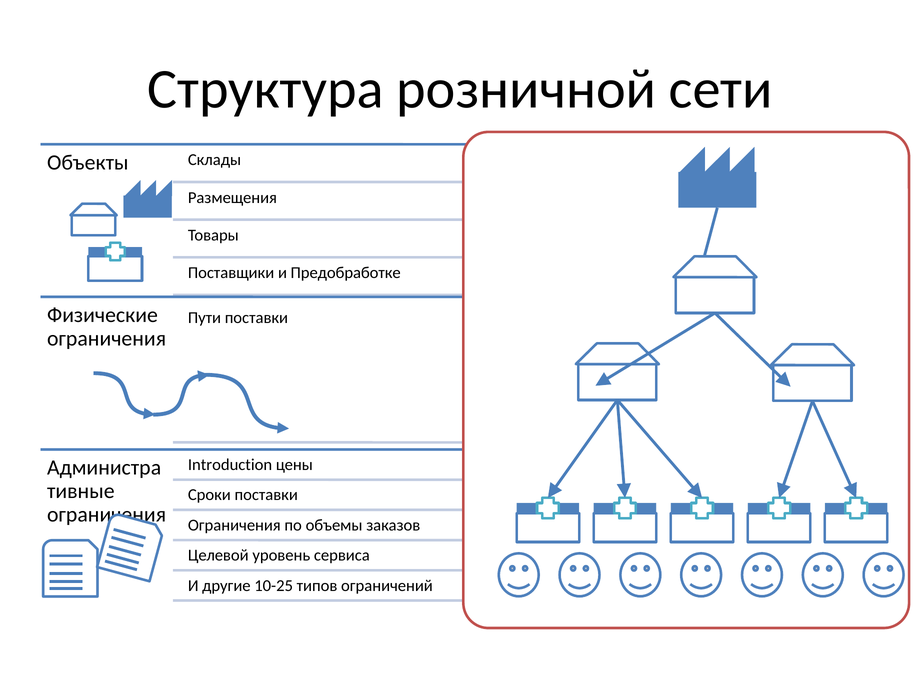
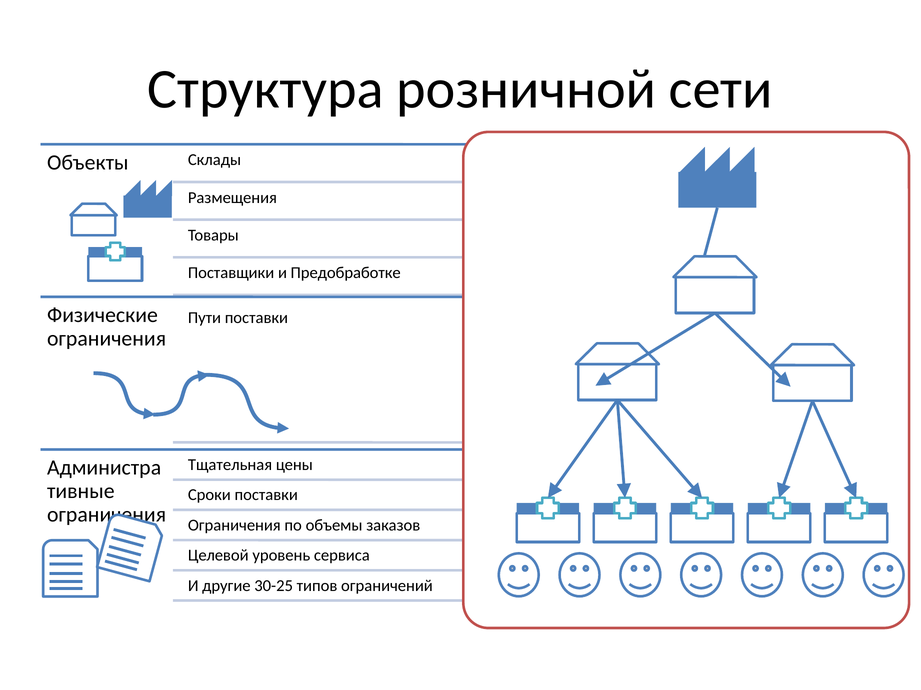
Introduction: Introduction -> Тщательная
10-25: 10-25 -> 30-25
